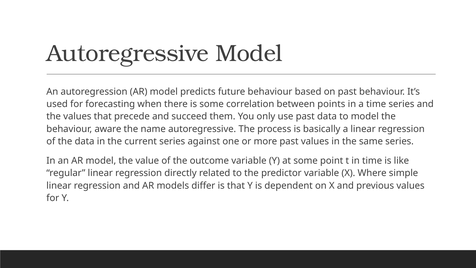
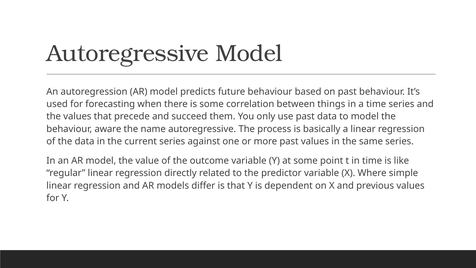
points: points -> things
